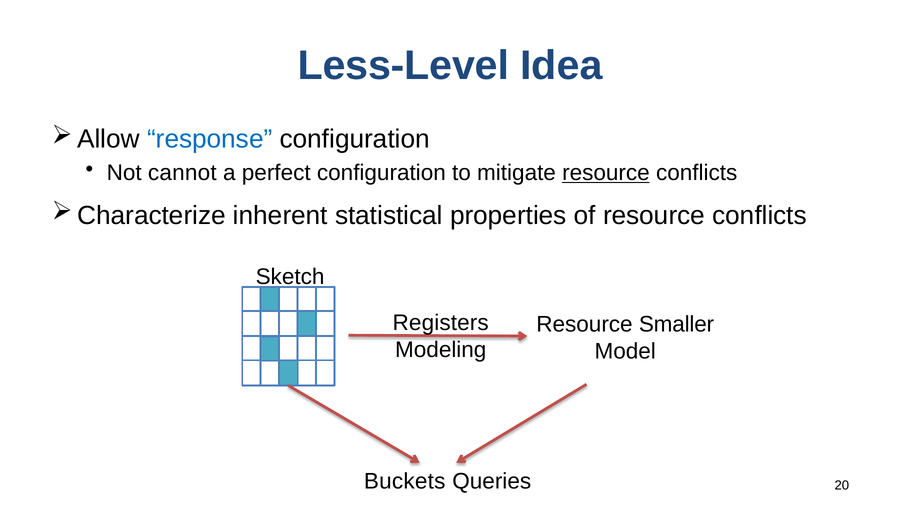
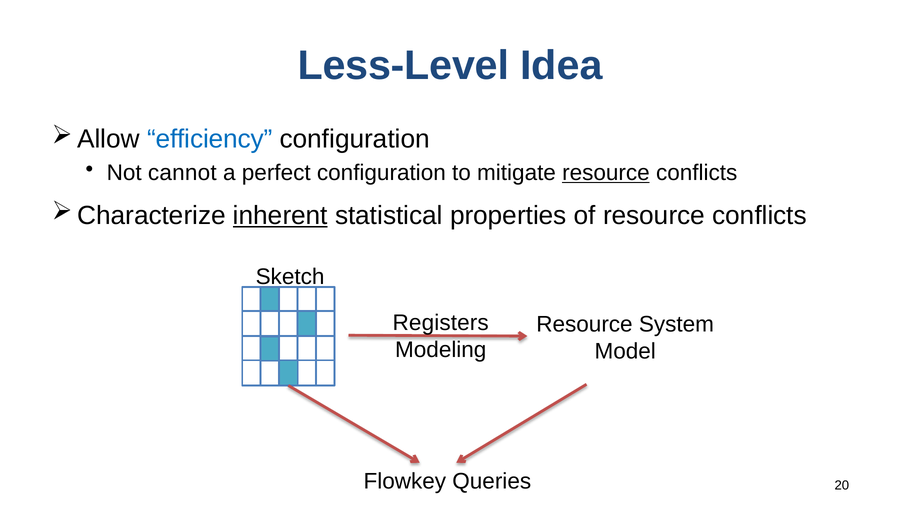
response: response -> efficiency
inherent underline: none -> present
Smaller: Smaller -> System
Buckets: Buckets -> Flowkey
